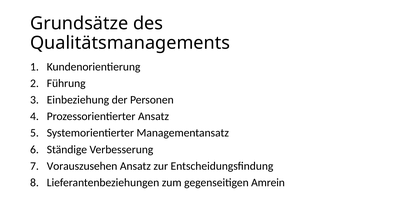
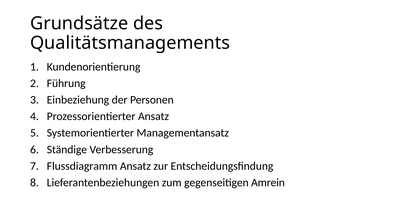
Vorauszusehen: Vorauszusehen -> Flussdiagramm
